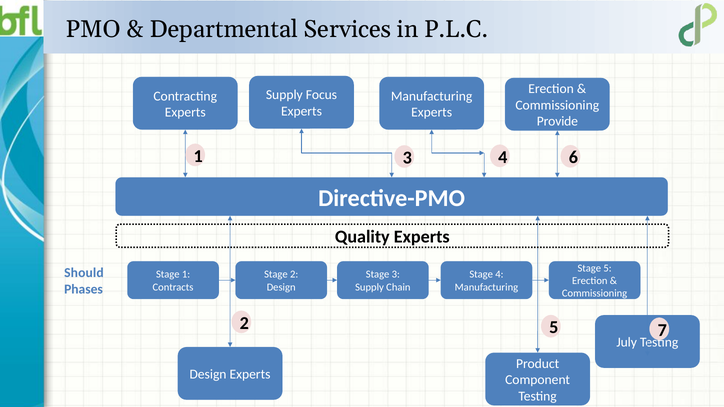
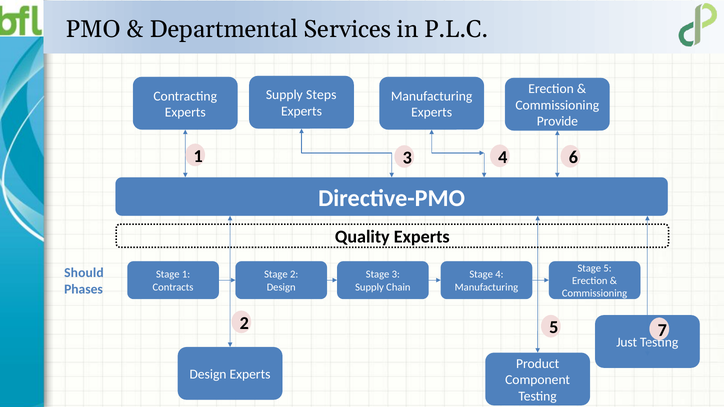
Focus: Focus -> Steps
July: July -> Just
